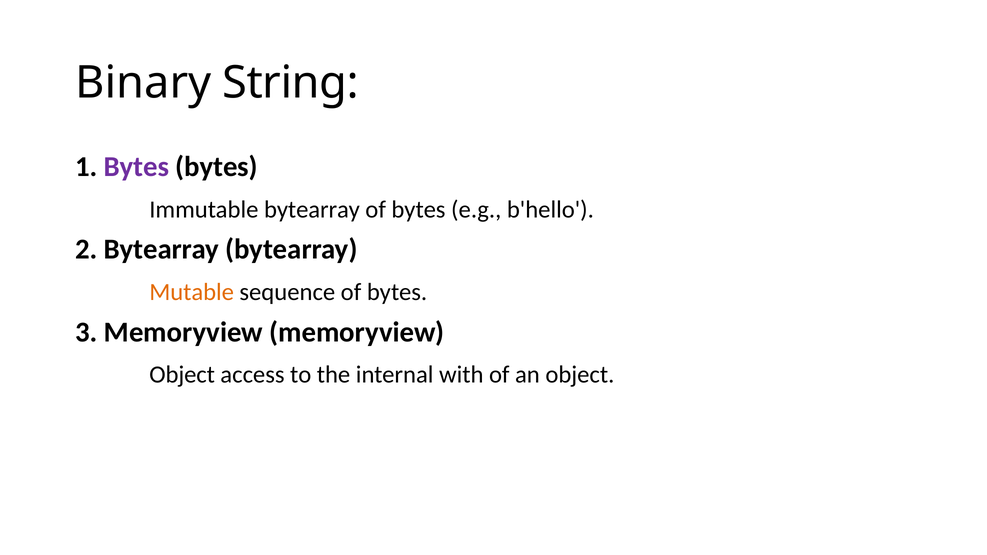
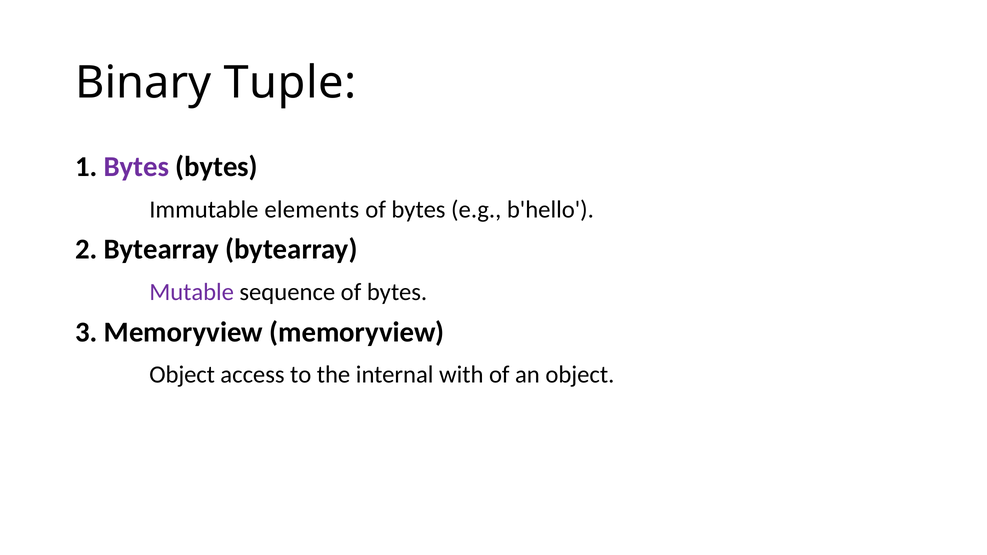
String: String -> Tuple
Immutable bytearray: bytearray -> elements
Mutable colour: orange -> purple
